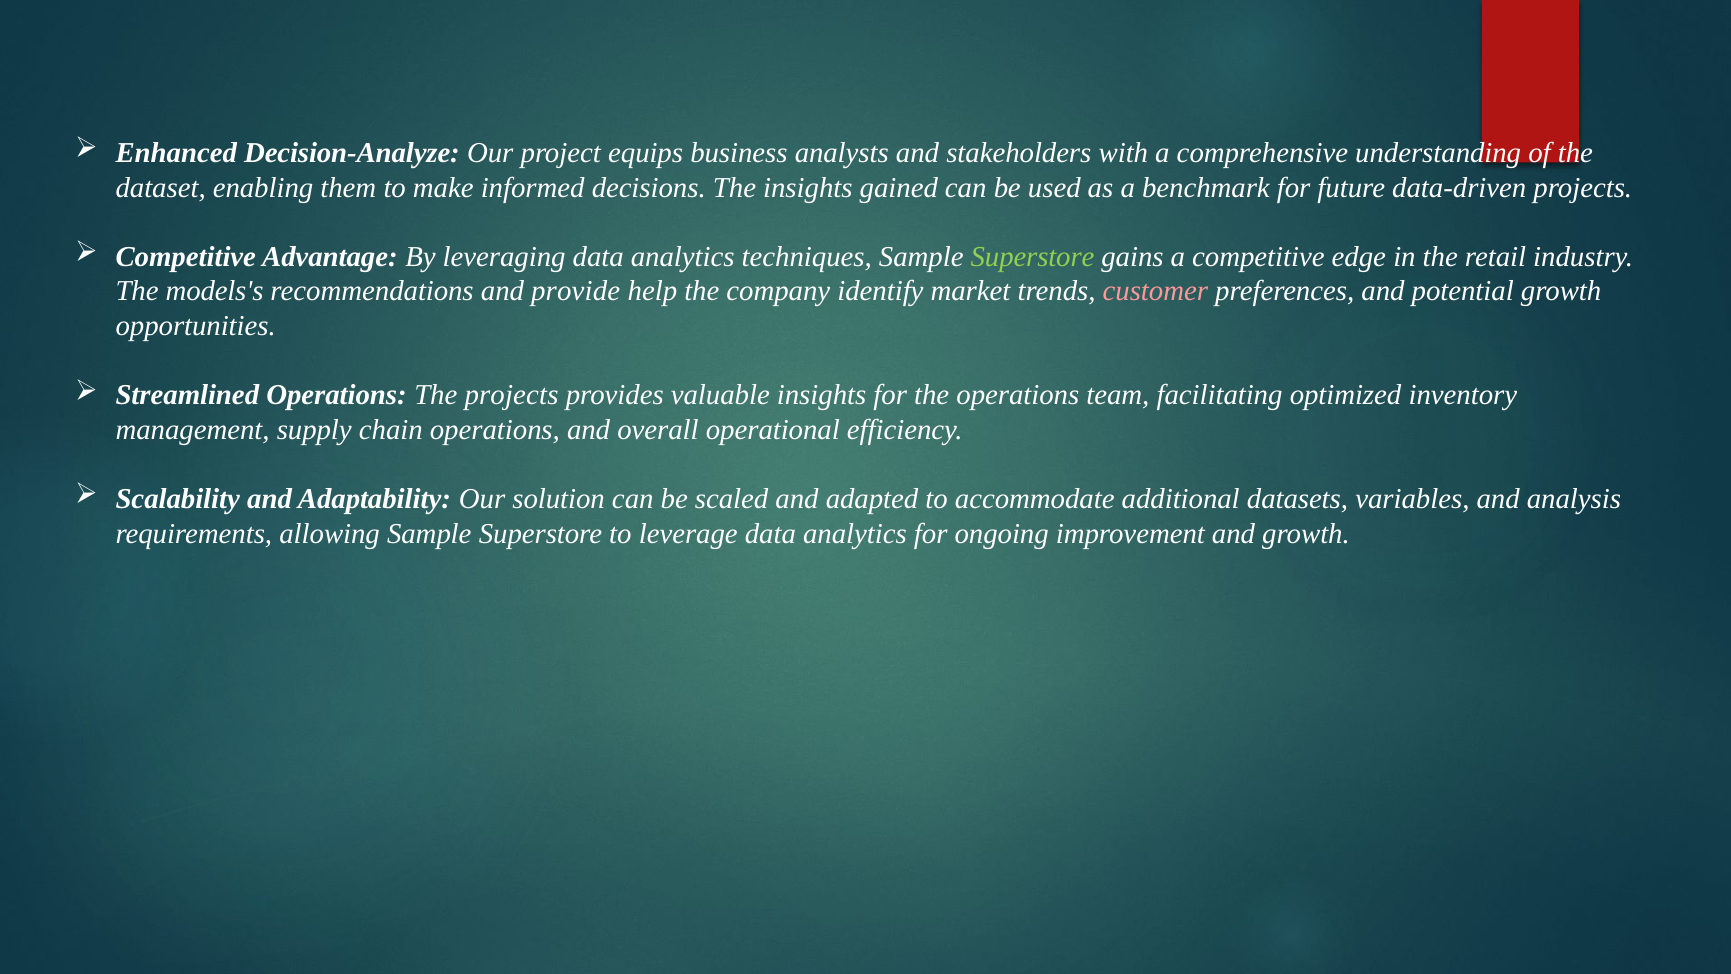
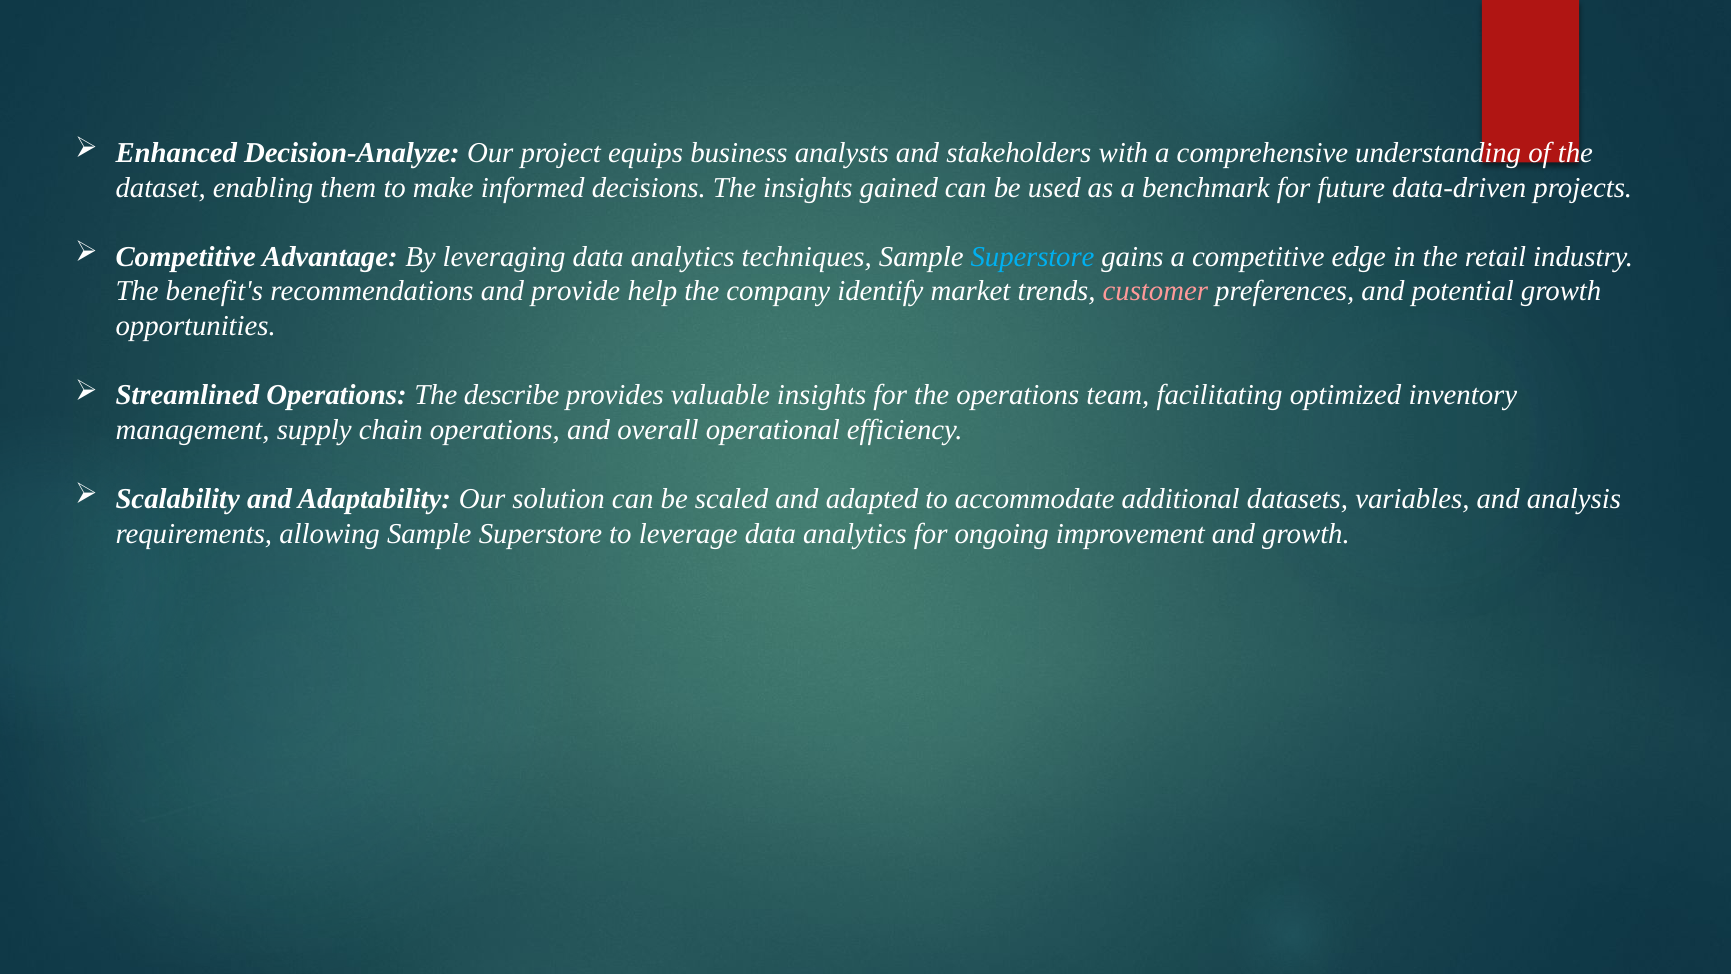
Superstore at (1033, 257) colour: light green -> light blue
models's: models's -> benefit's
The projects: projects -> describe
